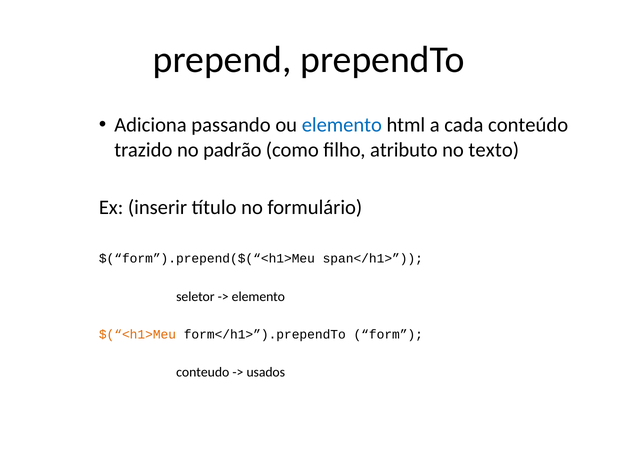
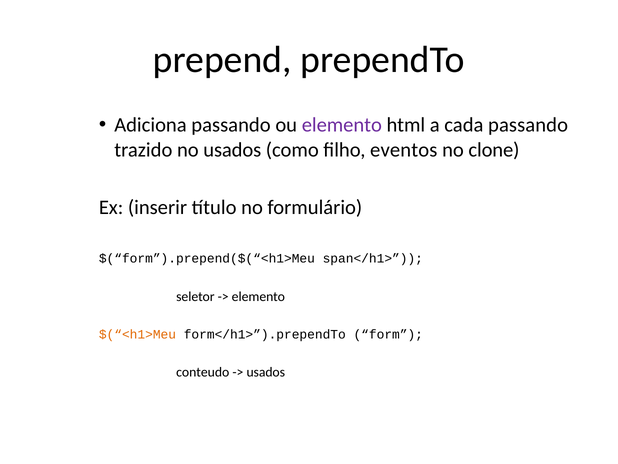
elemento at (342, 125) colour: blue -> purple
cada conteúdo: conteúdo -> passando
no padrão: padrão -> usados
atributo: atributo -> eventos
texto: texto -> clone
